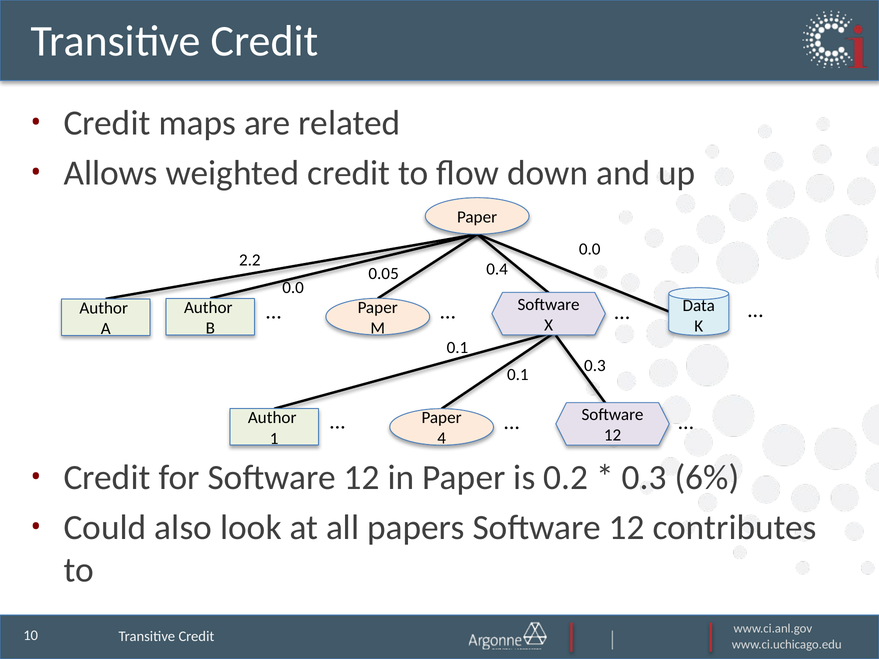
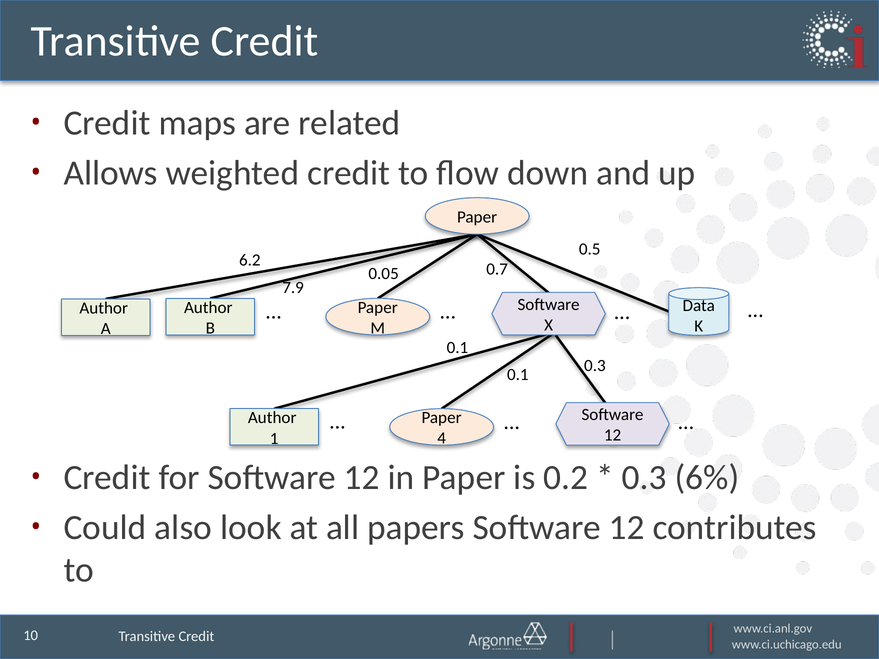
0.0 at (590, 249): 0.0 -> 0.5
2.2: 2.2 -> 6.2
0.4: 0.4 -> 0.7
0.0 at (293, 288): 0.0 -> 7.9
